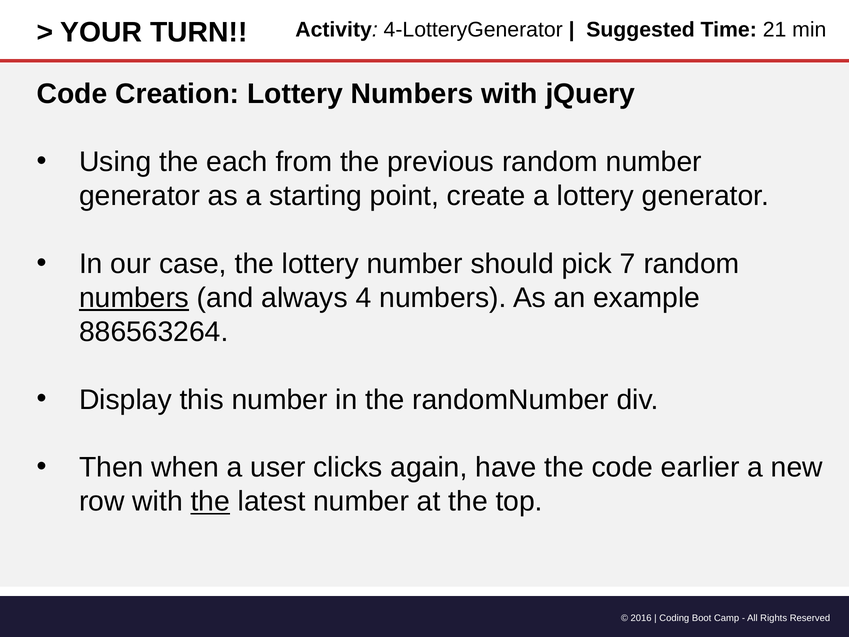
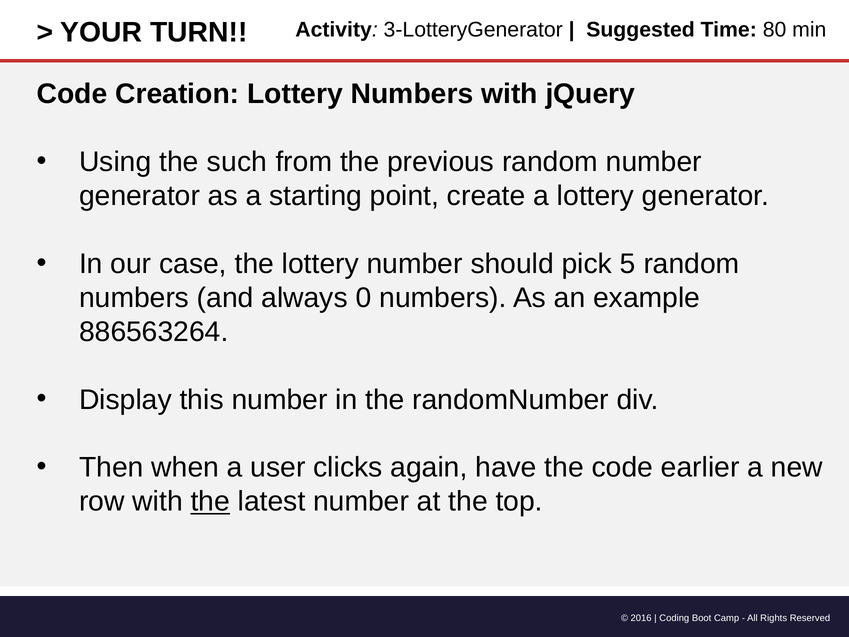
4-LotteryGenerator: 4-LotteryGenerator -> 3-LotteryGenerator
21: 21 -> 80
each: each -> such
7: 7 -> 5
numbers at (134, 298) underline: present -> none
4: 4 -> 0
